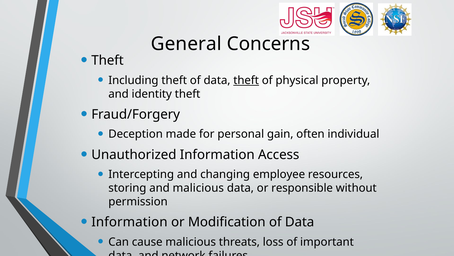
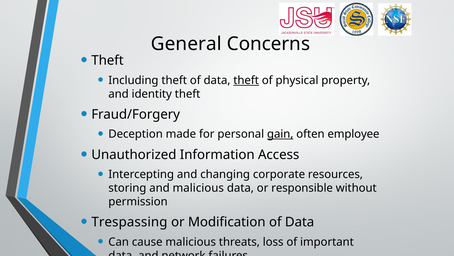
gain underline: none -> present
individual: individual -> employee
employee: employee -> corporate
Information at (129, 222): Information -> Trespassing
